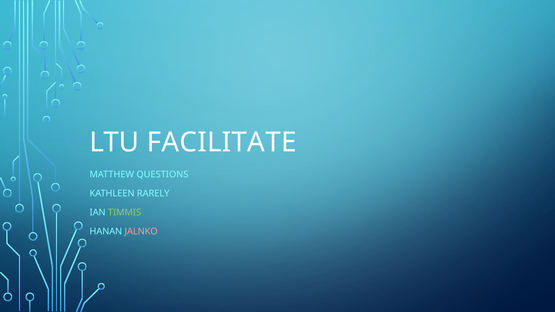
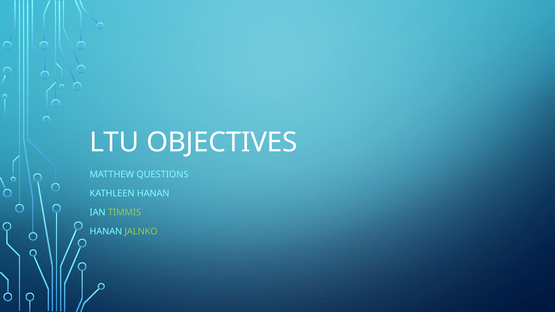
FACILITATE: FACILITATE -> OBJECTIVES
KATHLEEN RARELY: RARELY -> HANAN
JALNKO colour: pink -> light green
